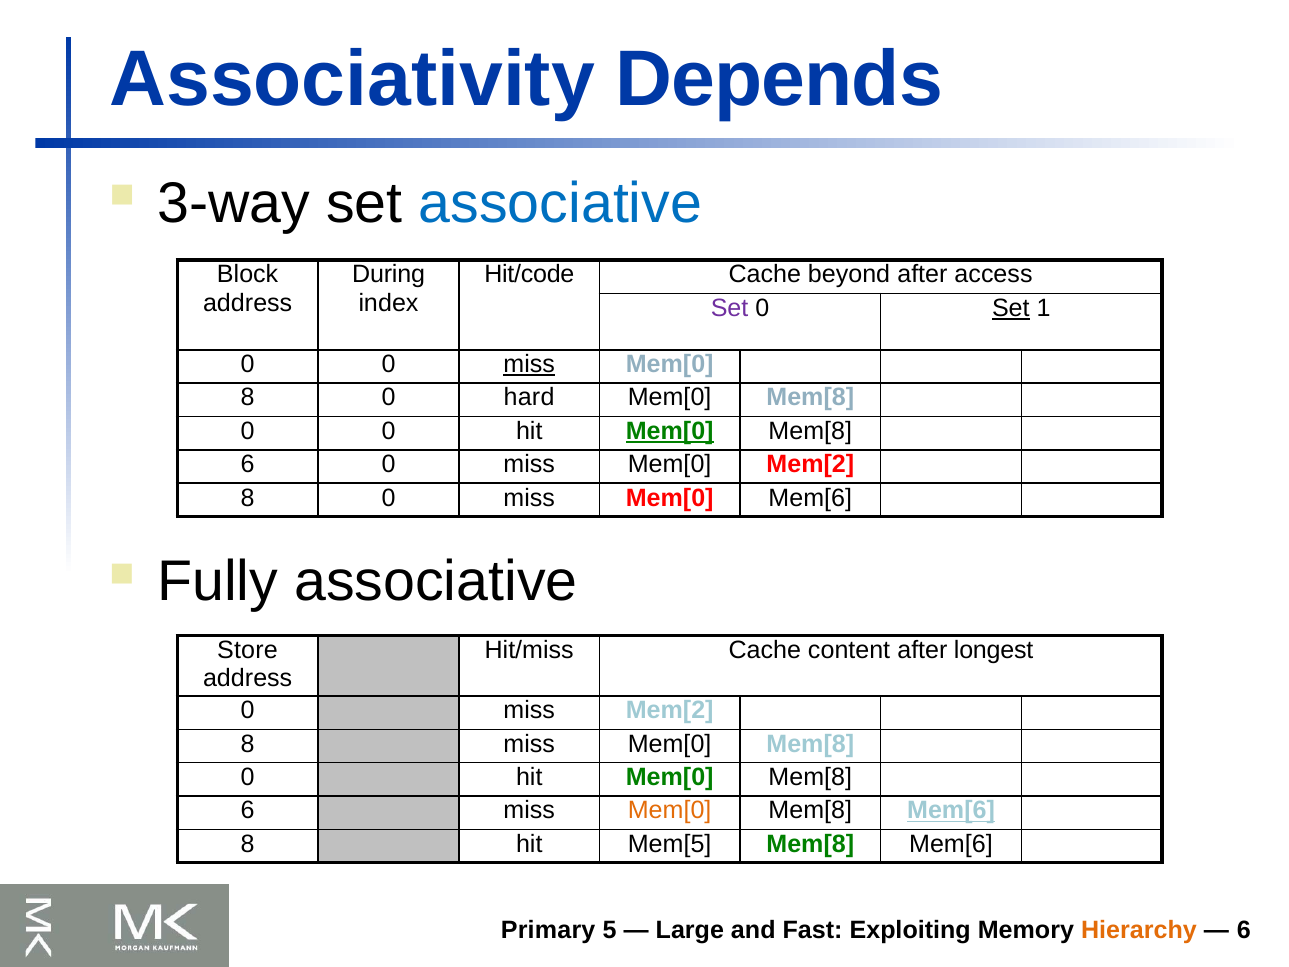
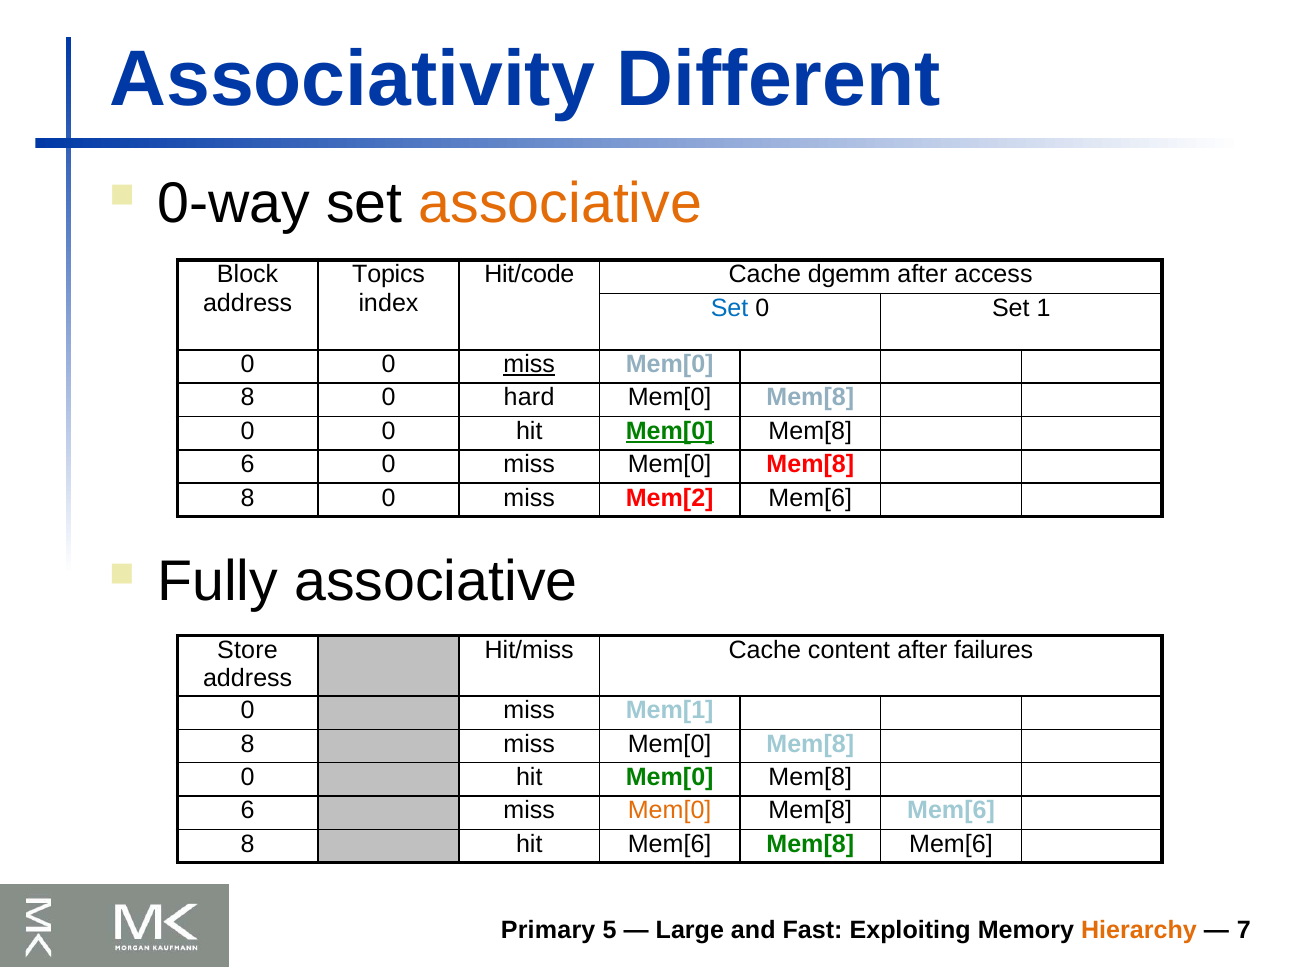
Depends: Depends -> Different
3-way: 3-way -> 0-way
associative at (560, 203) colour: blue -> orange
During: During -> Topics
beyond: beyond -> dgemm
Set at (730, 308) colour: purple -> blue
Set at (1011, 308) underline: present -> none
0 miss Mem[0 Mem[2: Mem[2 -> Mem[8
8 0 miss Mem[0: Mem[0 -> Mem[2
longest: longest -> failures
miss Mem[2: Mem[2 -> Mem[1
Mem[6 at (951, 810) underline: present -> none
hit Mem[5: Mem[5 -> Mem[6
6 at (1244, 930): 6 -> 7
